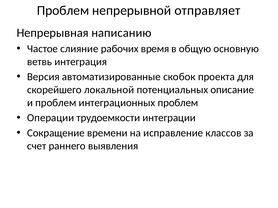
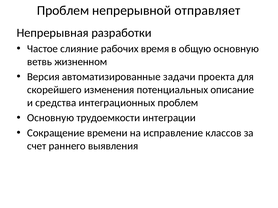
написанию: написанию -> разработки
интеграция: интеграция -> жизненном
скобок: скобок -> задачи
локальной: локальной -> изменения
и проблем: проблем -> средства
Операции at (51, 118): Операции -> Основную
